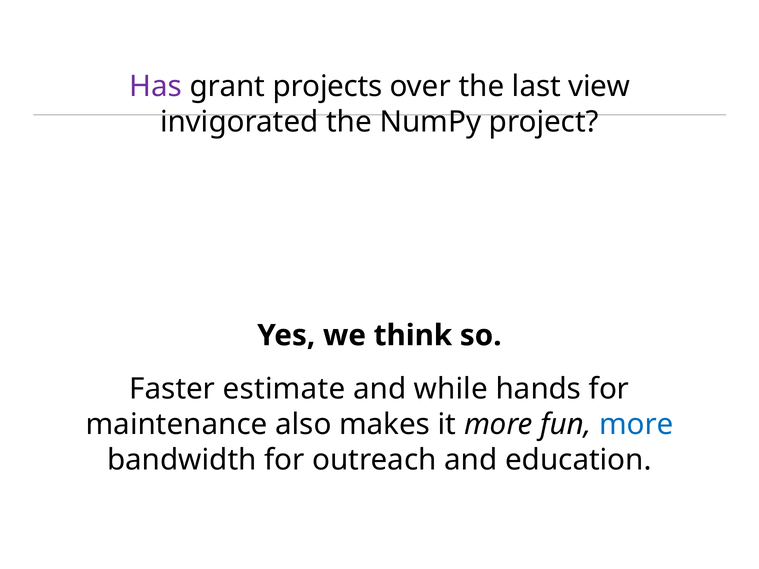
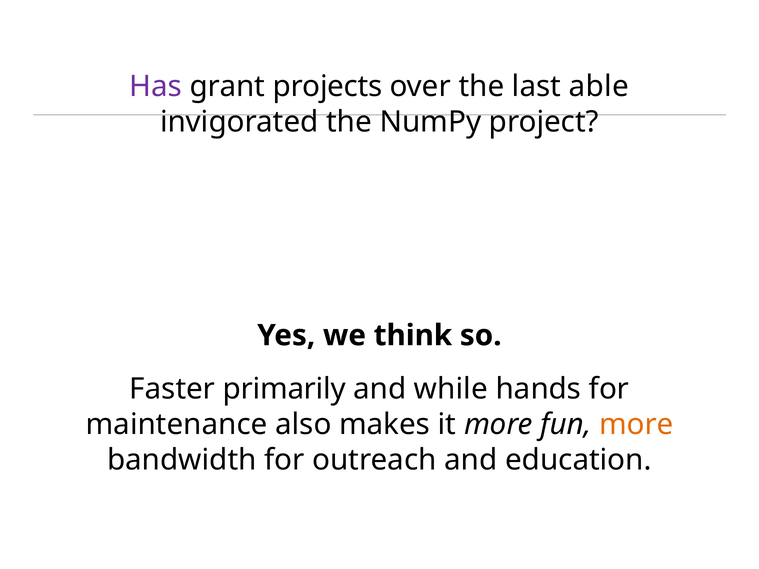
view: view -> able
estimate: estimate -> primarily
more at (636, 425) colour: blue -> orange
